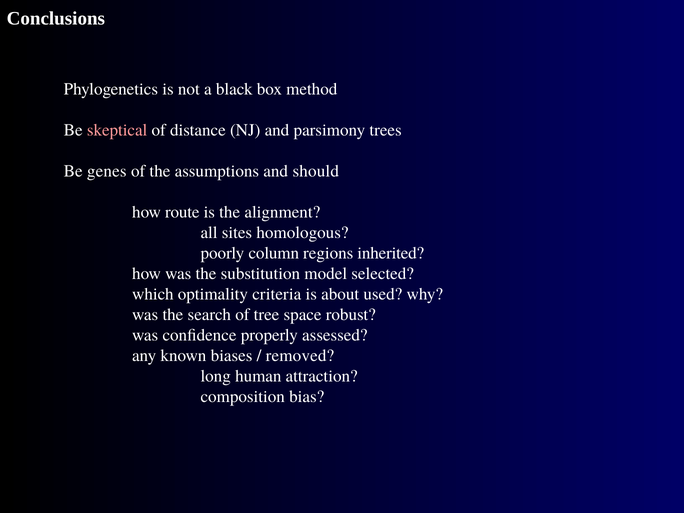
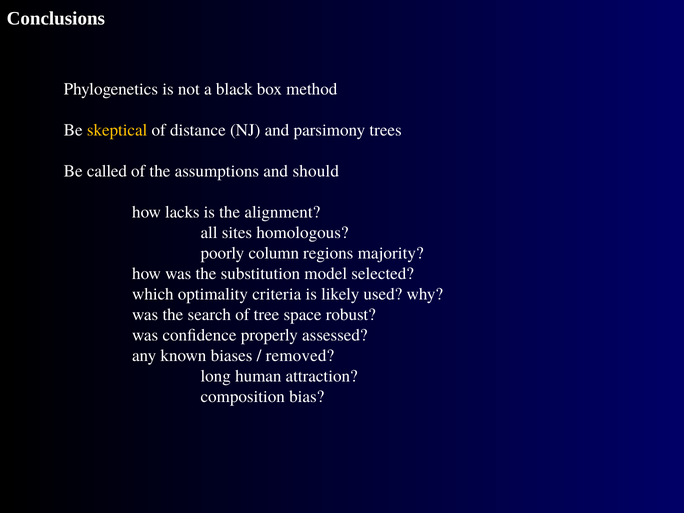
skeptical colour: pink -> yellow
genes: genes -> called
route: route -> lacks
inherited: inherited -> majority
about: about -> likely
